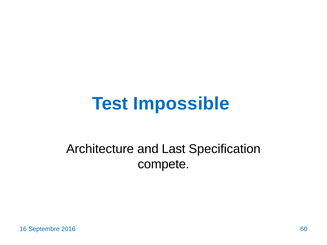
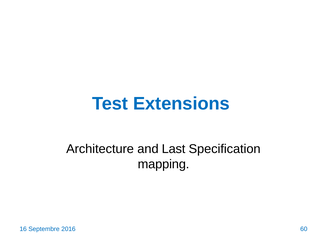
Impossible: Impossible -> Extensions
compete: compete -> mapping
